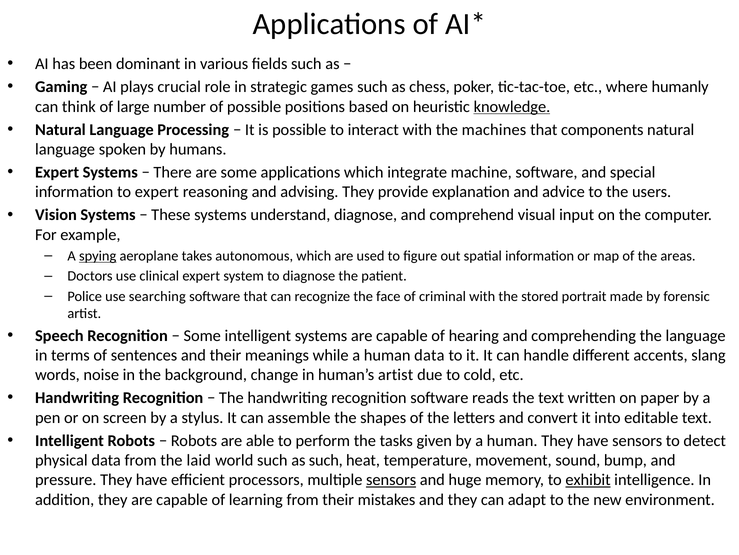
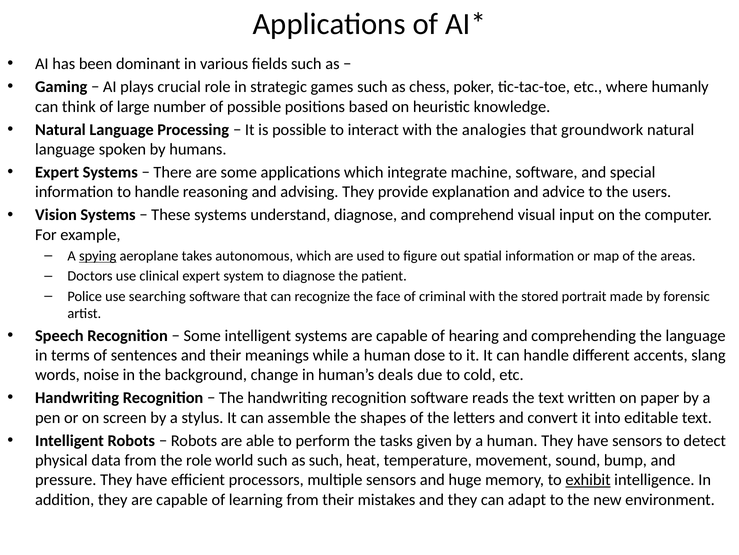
knowledge underline: present -> none
machines: machines -> analogies
components: components -> groundwork
to expert: expert -> handle
human data: data -> dose
human’s artist: artist -> deals
the laid: laid -> role
sensors at (391, 479) underline: present -> none
